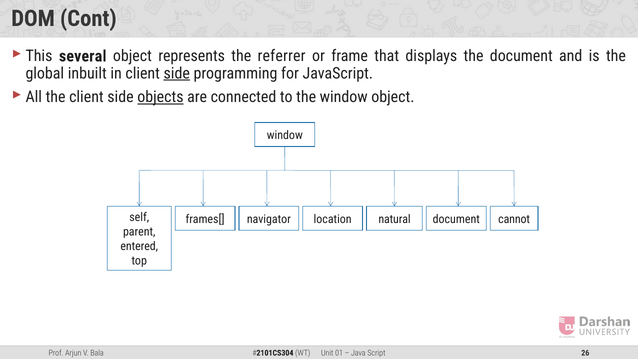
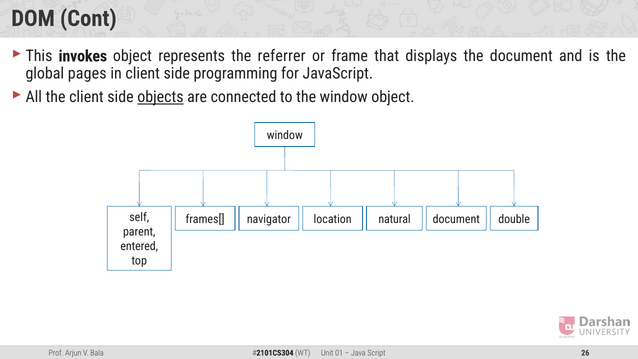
several: several -> invokes
inbuilt: inbuilt -> pages
side at (177, 73) underline: present -> none
cannot: cannot -> double
